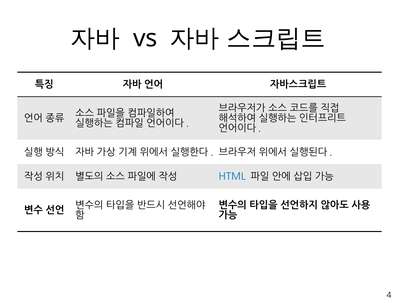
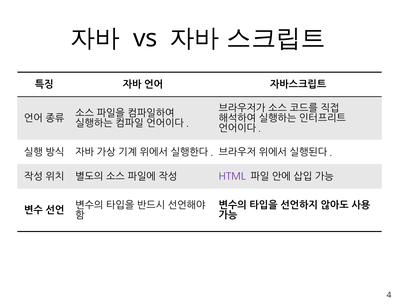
HTML colour: blue -> purple
